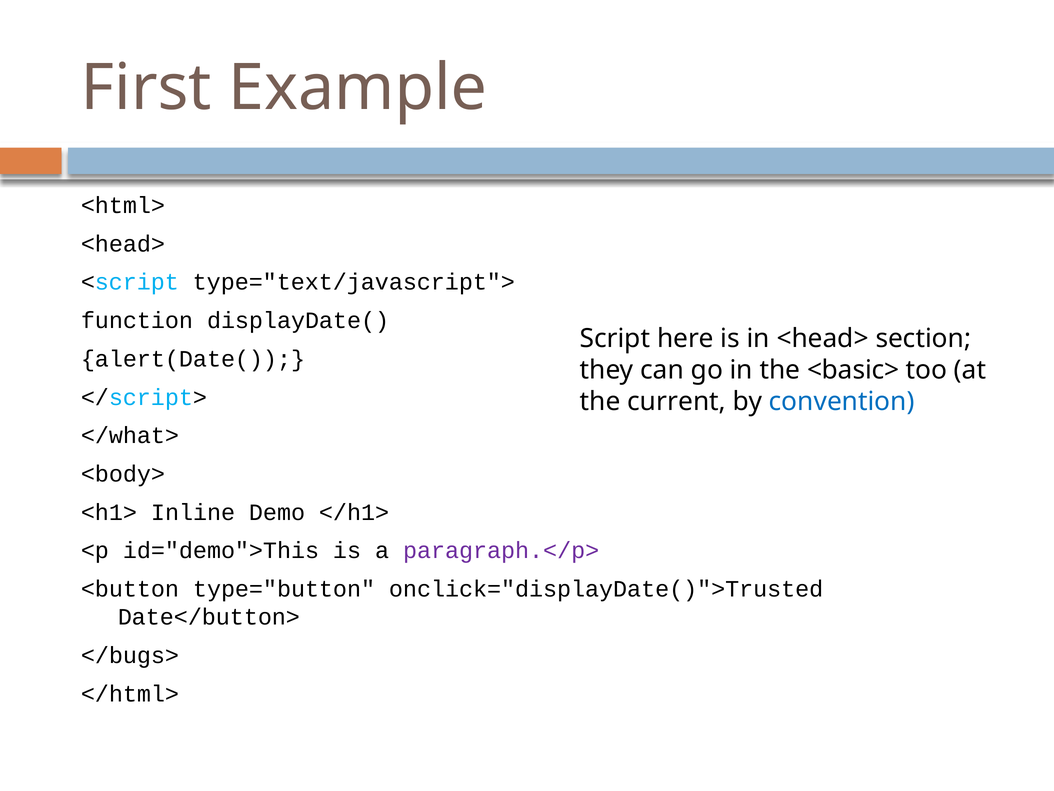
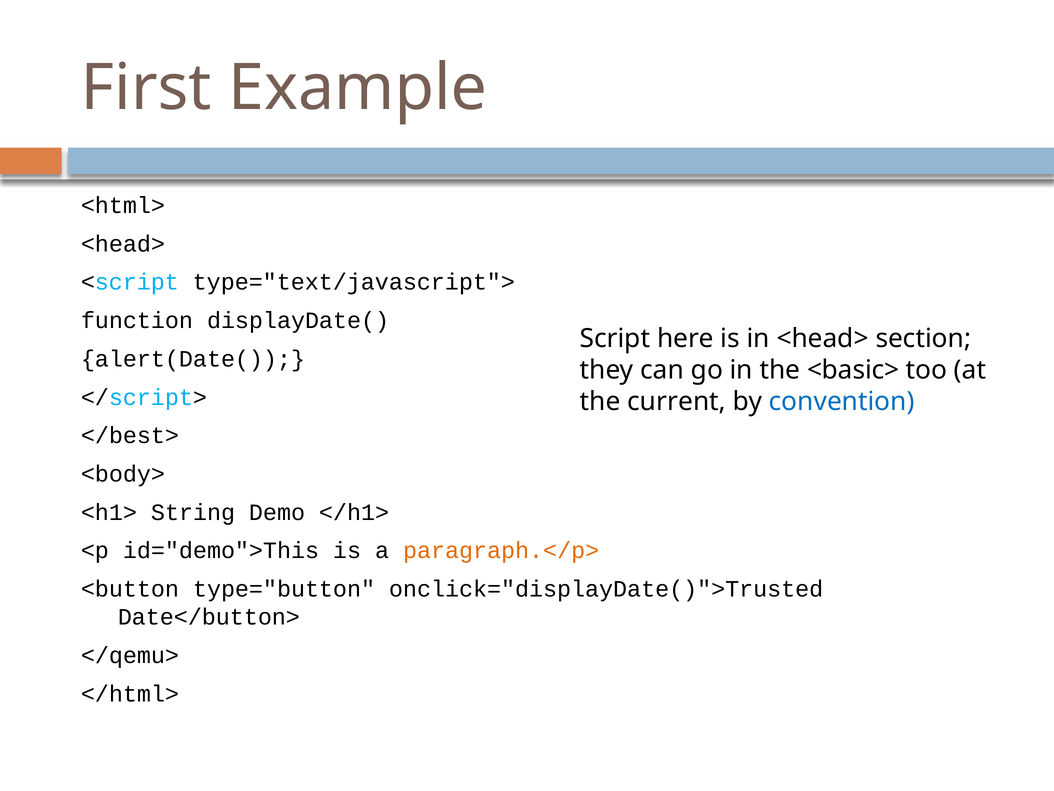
</what>: </what> -> </best>
Inline: Inline -> String
paragraph.</p> colour: purple -> orange
</bugs>: </bugs> -> </qemu>
